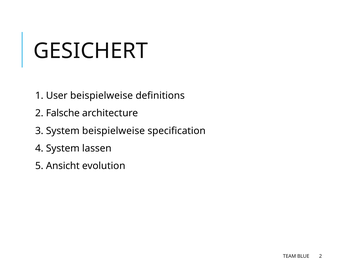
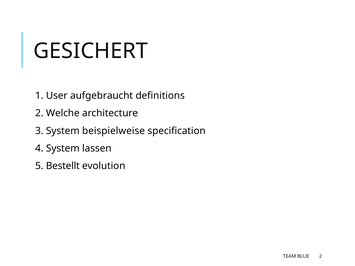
User beispielweise: beispielweise -> aufgebraucht
Falsche: Falsche -> Welche
Ansicht: Ansicht -> Bestellt
